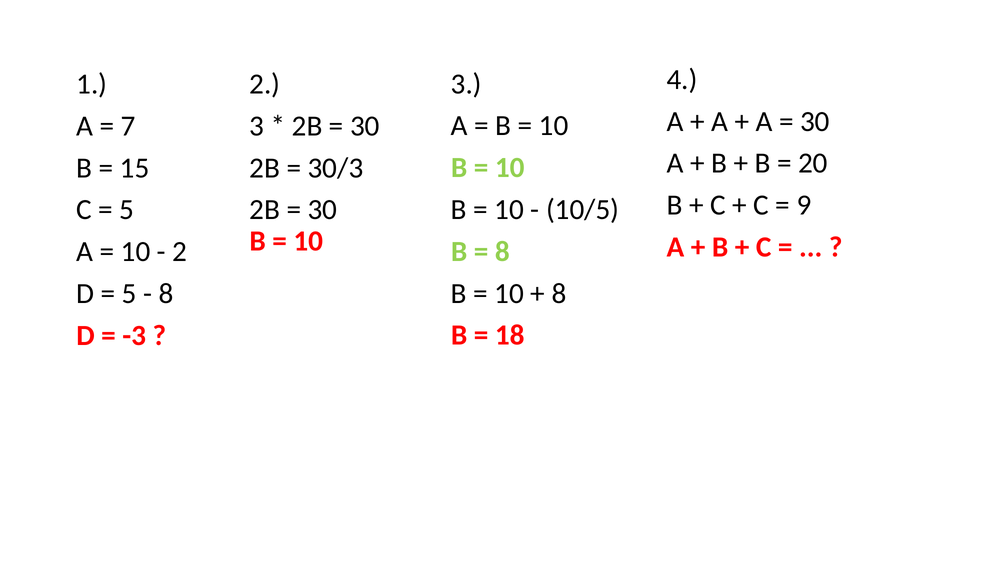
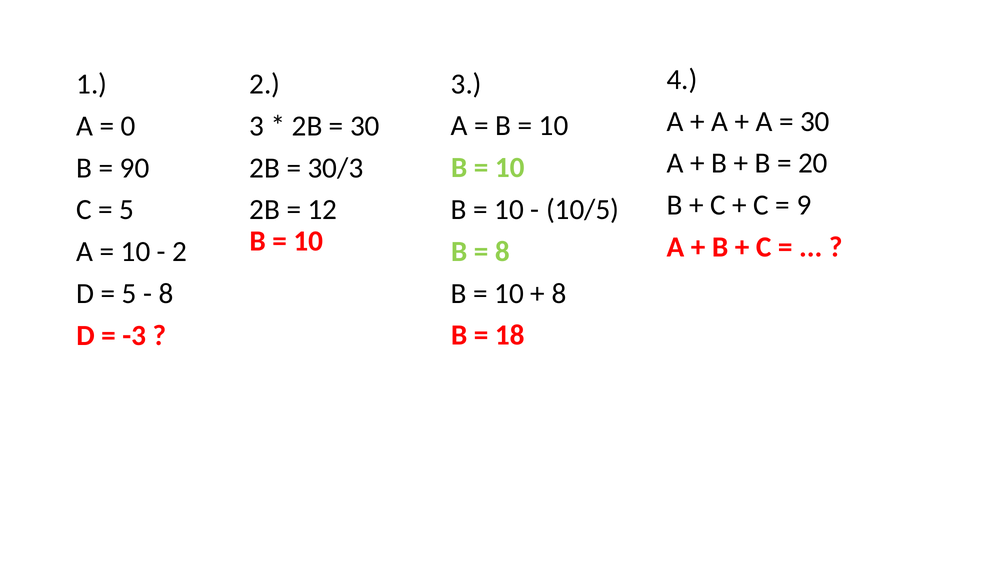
7: 7 -> 0
15: 15 -> 90
30 at (322, 210): 30 -> 12
